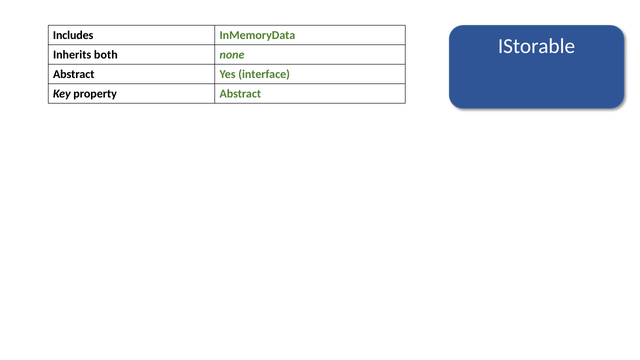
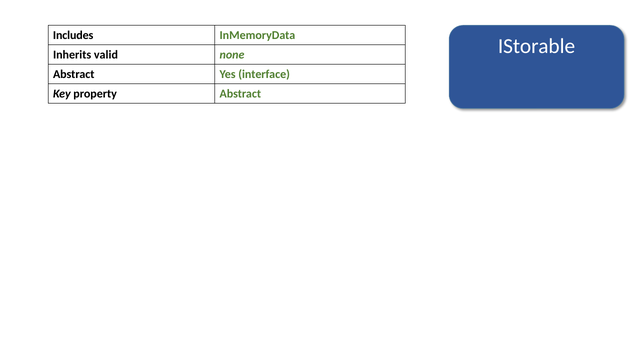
both: both -> valid
